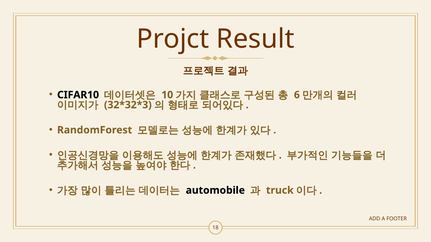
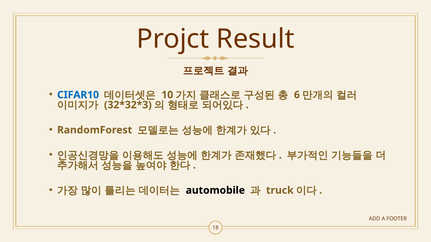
CIFAR10 colour: black -> blue
